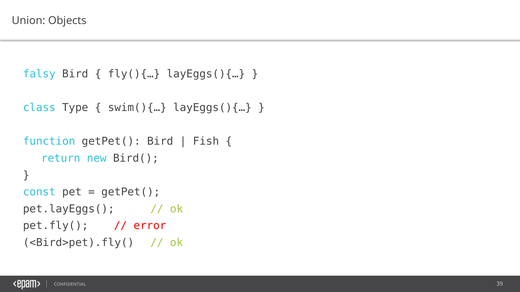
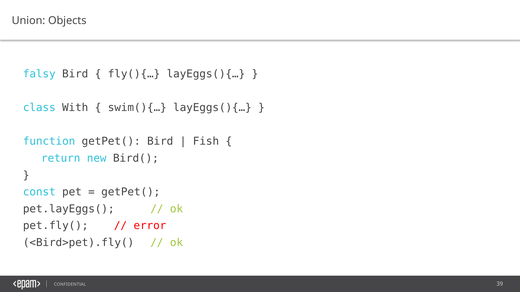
Type: Type -> With
